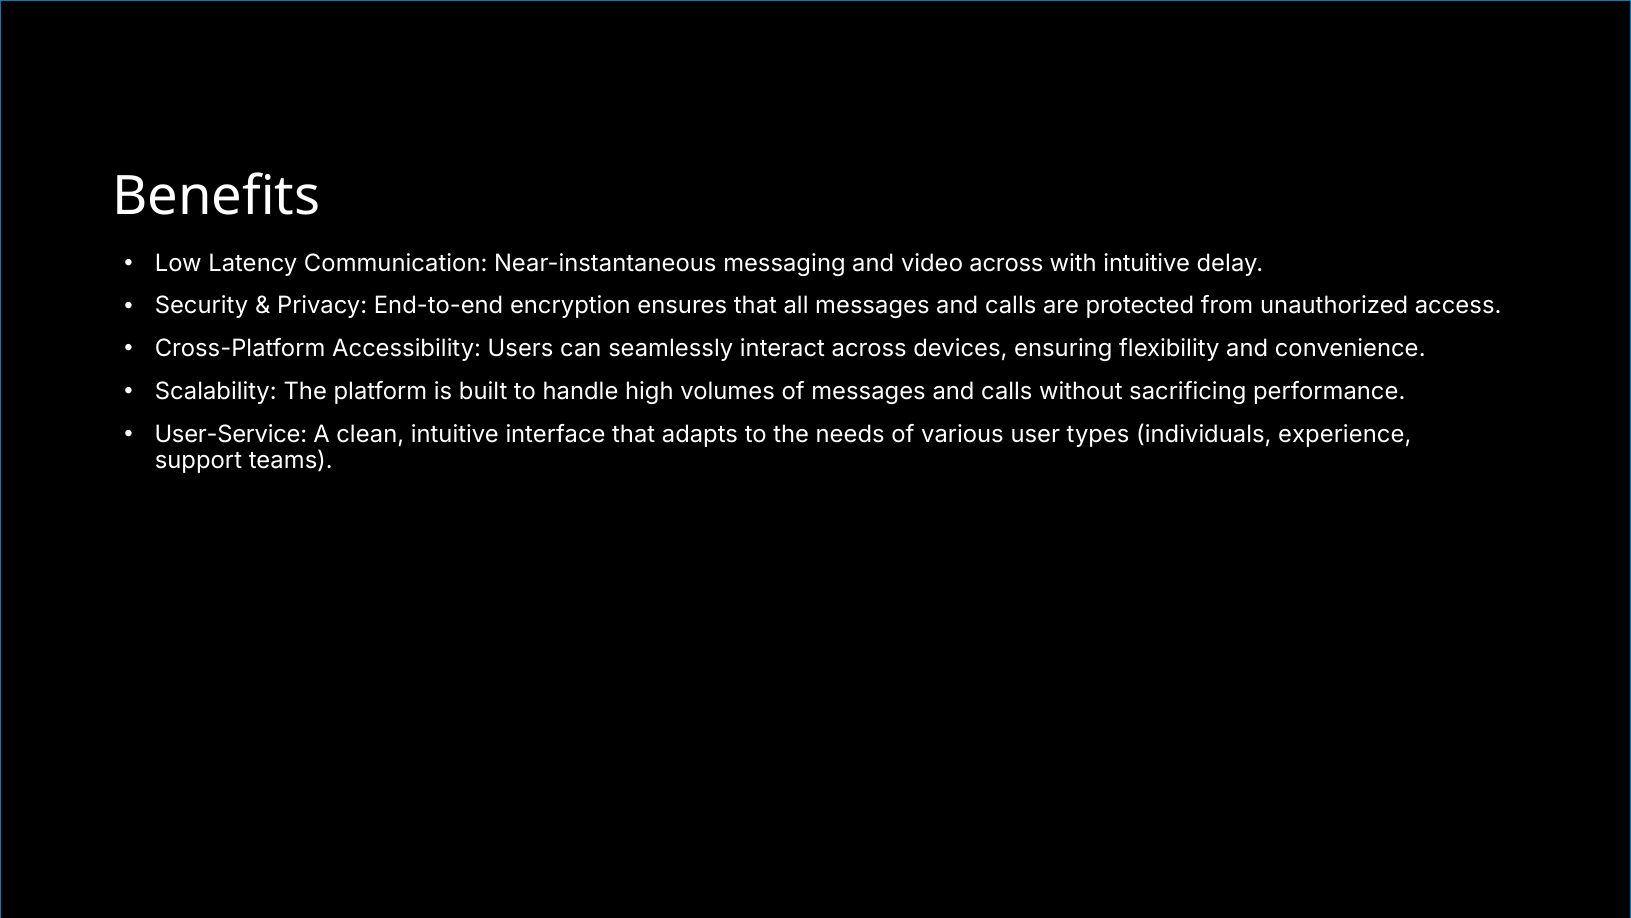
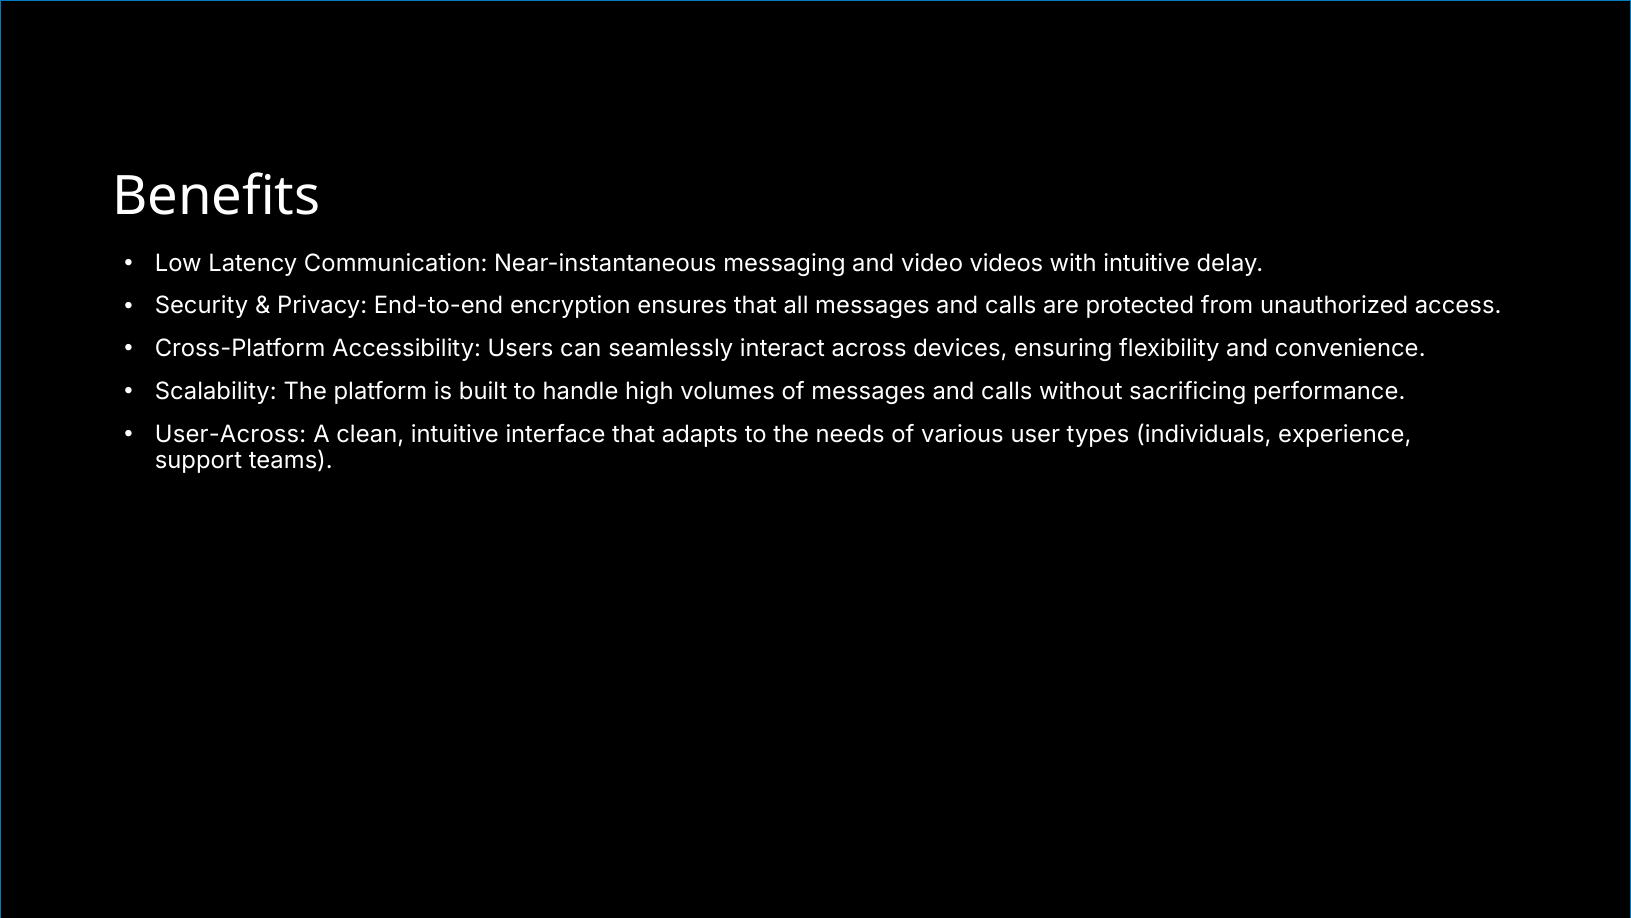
video across: across -> videos
User-Service: User-Service -> User-Across
